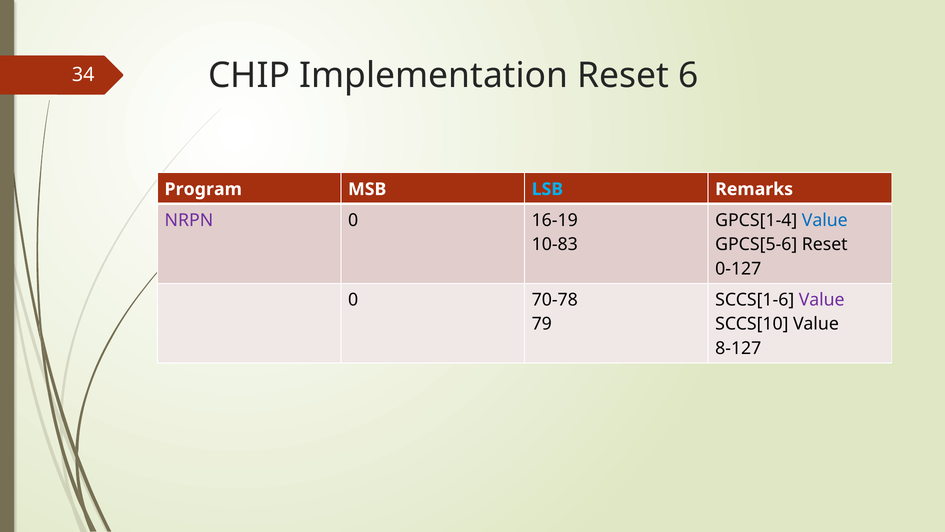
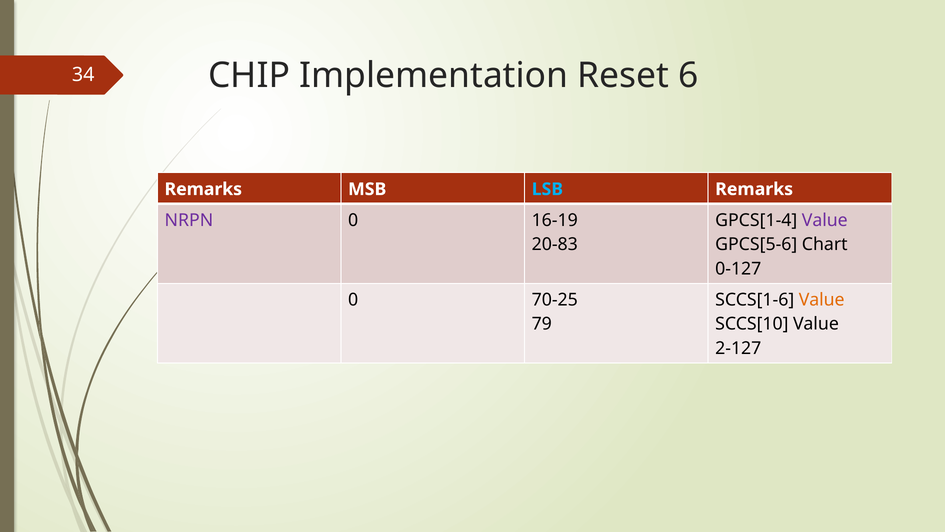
Program at (203, 189): Program -> Remarks
Value at (825, 220) colour: blue -> purple
10-83: 10-83 -> 20-83
GPCS[5-6 Reset: Reset -> Chart
70-78: 70-78 -> 70-25
Value at (822, 300) colour: purple -> orange
8-127: 8-127 -> 2-127
